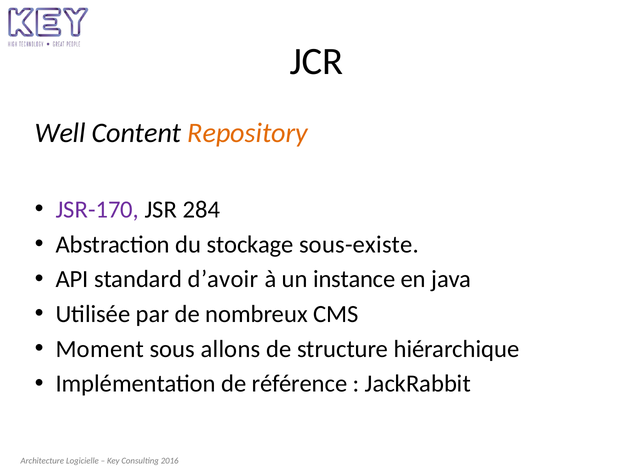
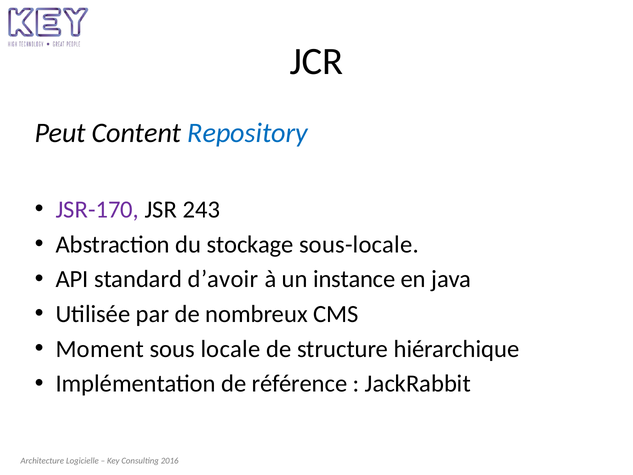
Well: Well -> Peut
Repository colour: orange -> blue
284: 284 -> 243
sous-existe: sous-existe -> sous-locale
allons: allons -> locale
